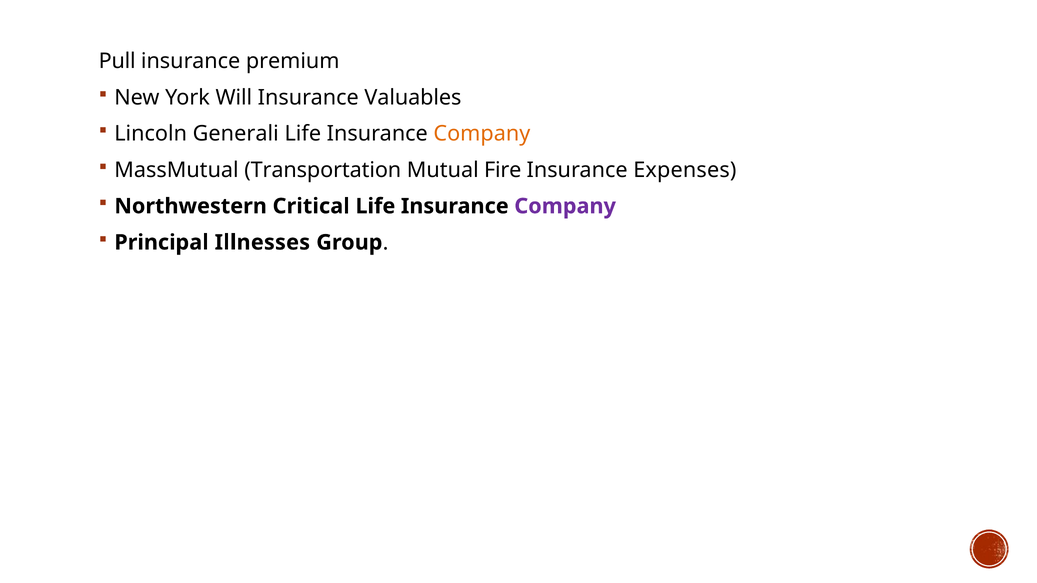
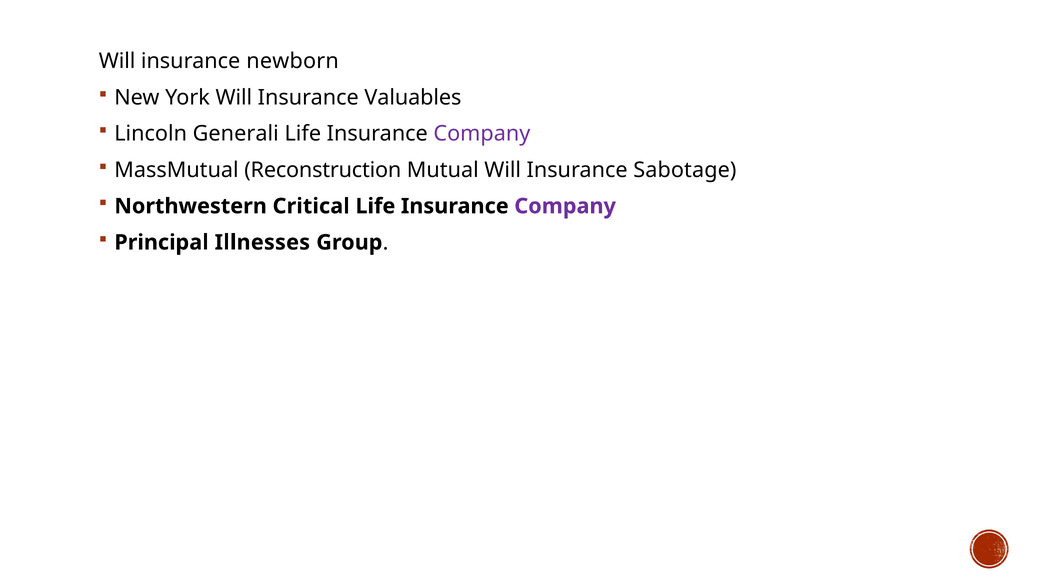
Pull at (117, 61): Pull -> Will
premium: premium -> newborn
Company at (482, 134) colour: orange -> purple
Transportation: Transportation -> Reconstruction
Mutual Fire: Fire -> Will
Expenses: Expenses -> Sabotage
